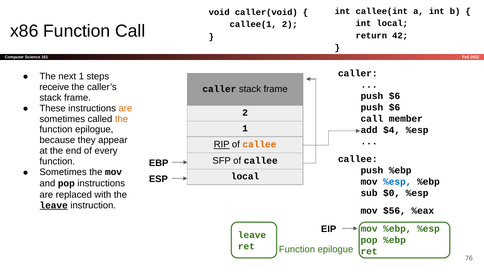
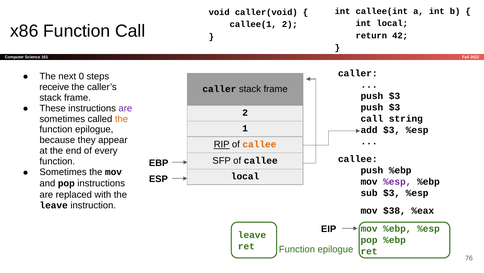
next 1: 1 -> 0
$6 at (395, 96): $6 -> $3
$6 at (395, 107): $6 -> $3
are at (125, 108) colour: orange -> purple
member: member -> string
add $4: $4 -> $3
%esp at (397, 181) colour: blue -> purple
sub $0: $0 -> $3
leave at (54, 205) underline: present -> none
$56: $56 -> $38
